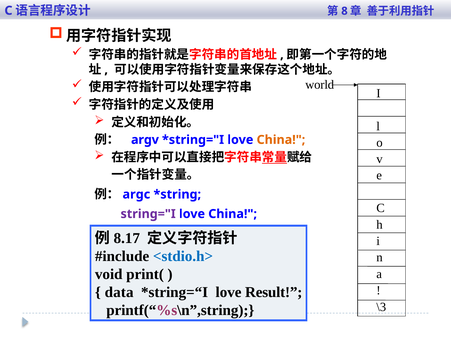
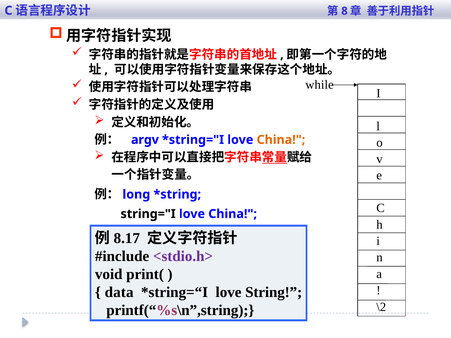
world: world -> while
argc: argc -> long
string="I colour: purple -> black
<stdio.h> colour: blue -> purple
Result: Result -> String
\3: \3 -> \2
